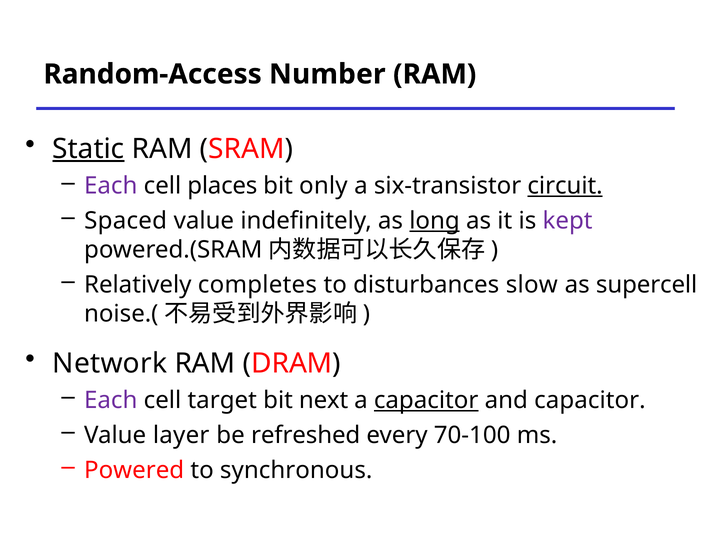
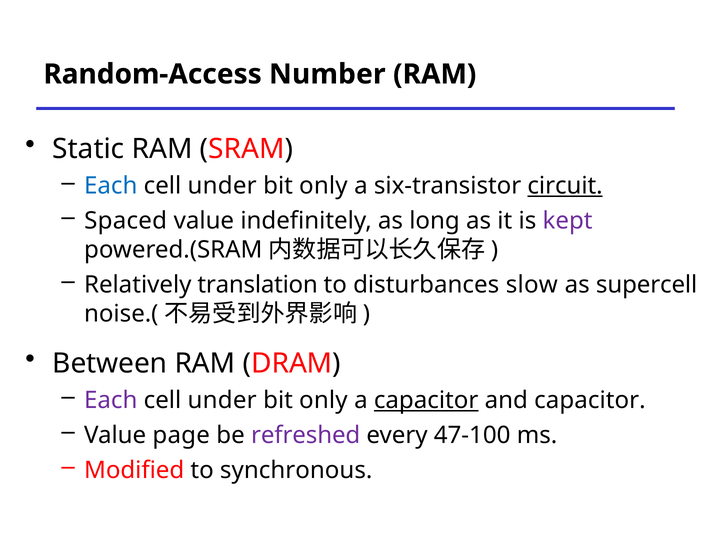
Static underline: present -> none
Each at (111, 186) colour: purple -> blue
places at (222, 186): places -> under
long underline: present -> none
completes: completes -> translation
Network: Network -> Between
target at (222, 401): target -> under
next at (324, 401): next -> only
layer: layer -> page
refreshed colour: black -> purple
70-100: 70-100 -> 47-100
Powered: Powered -> Modified
